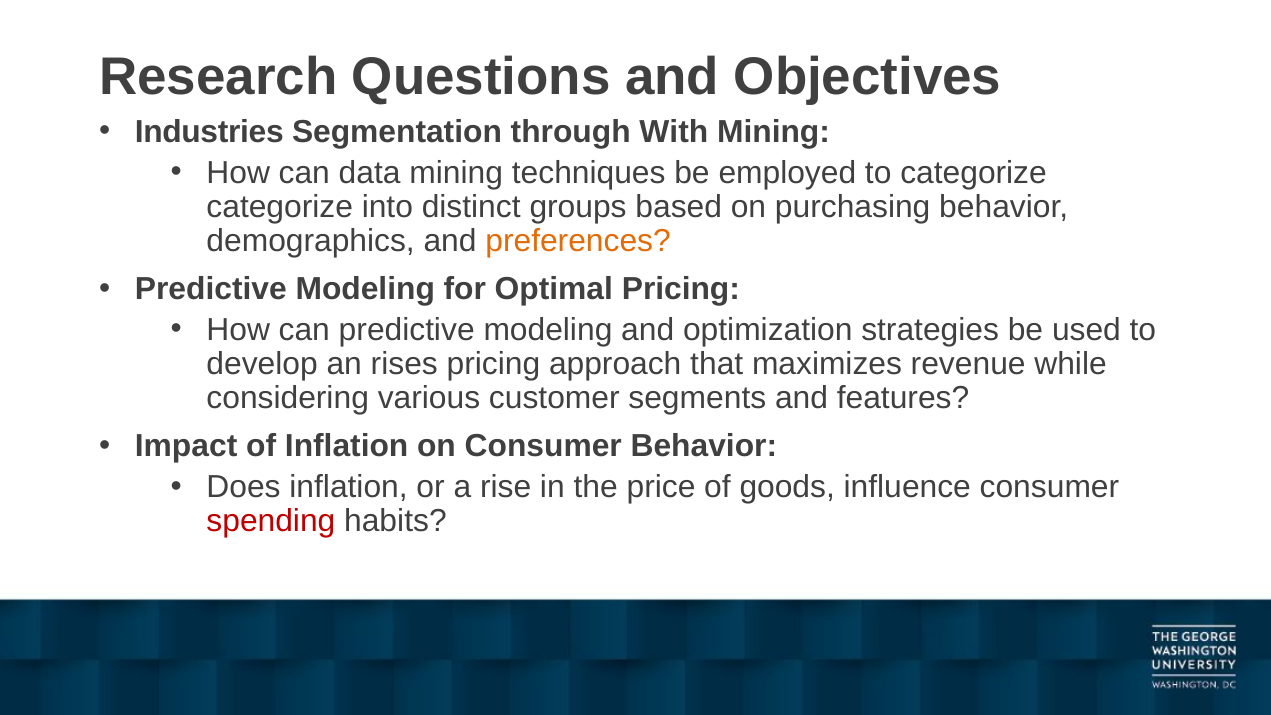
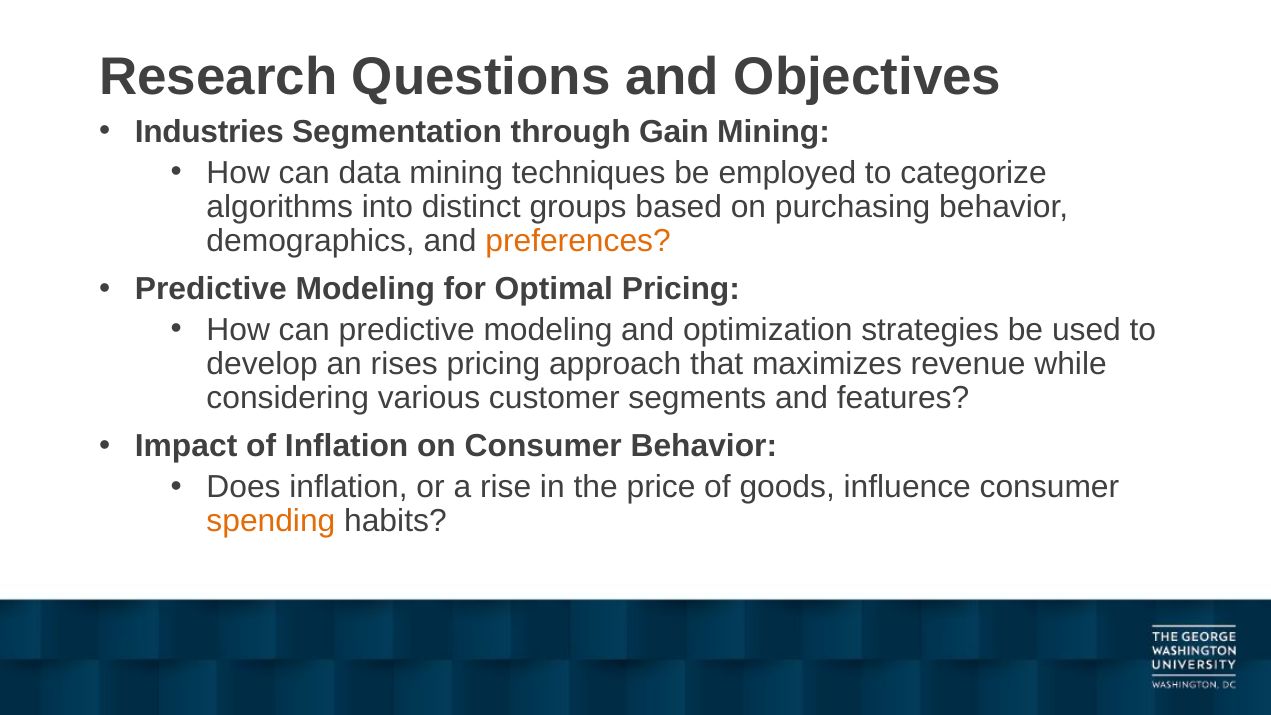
With: With -> Gain
categorize at (280, 207): categorize -> algorithms
spending colour: red -> orange
